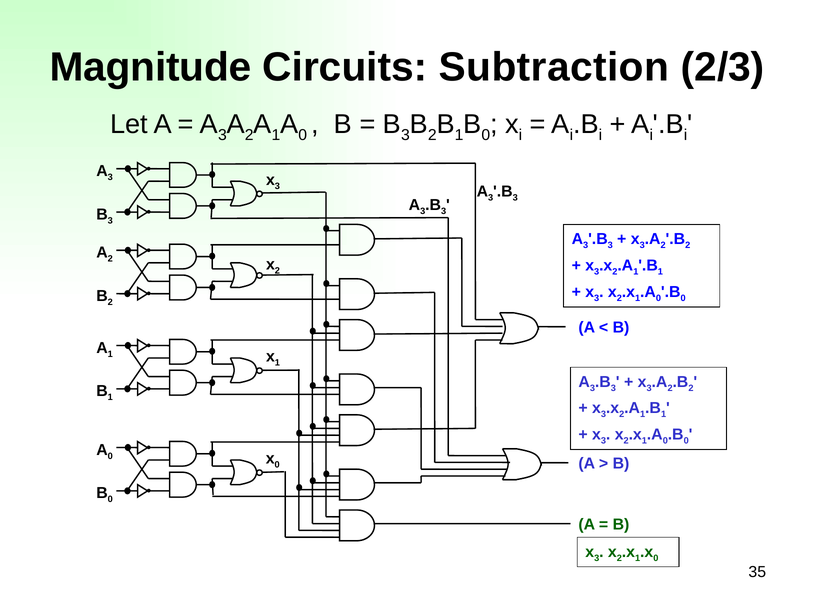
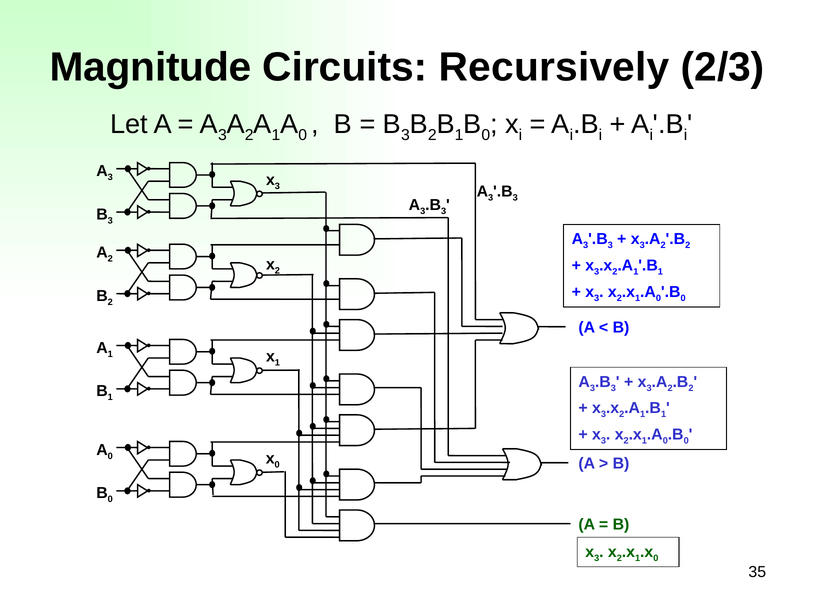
Subtraction: Subtraction -> Recursively
